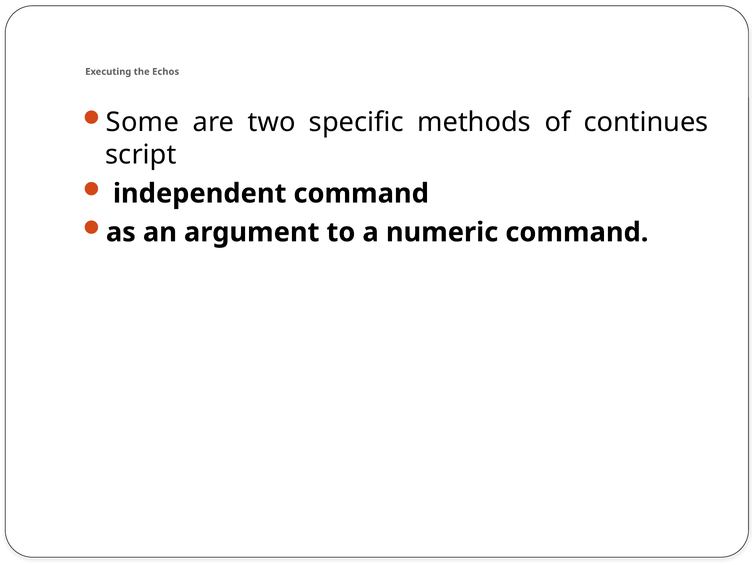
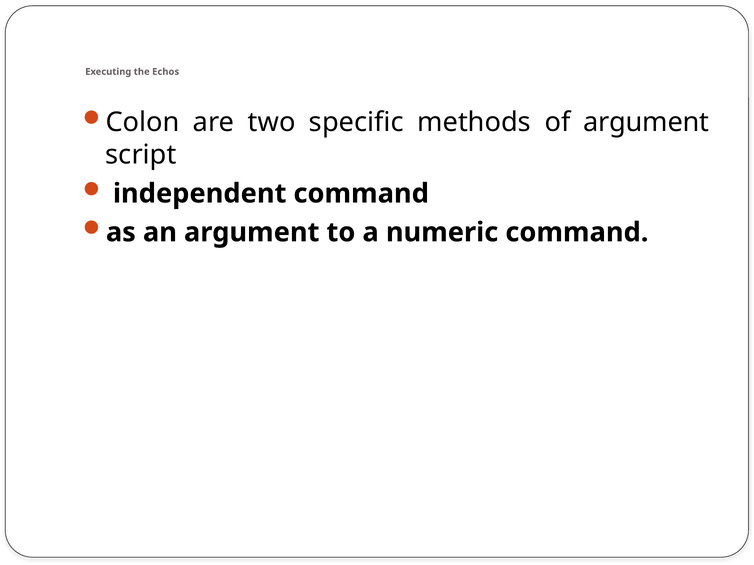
Some: Some -> Colon
of continues: continues -> argument
